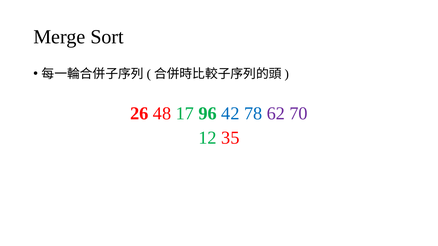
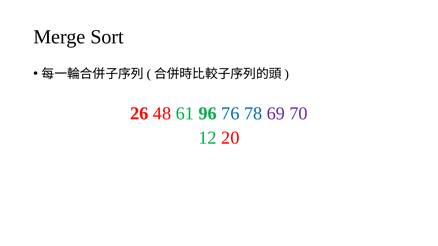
17: 17 -> 61
42: 42 -> 76
62: 62 -> 69
35: 35 -> 20
